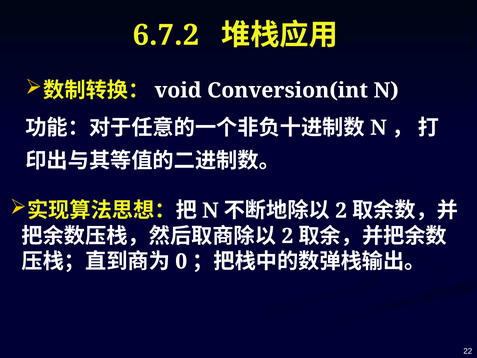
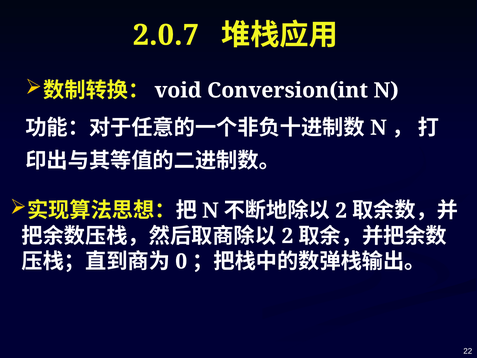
6.7.2: 6.7.2 -> 2.0.7
